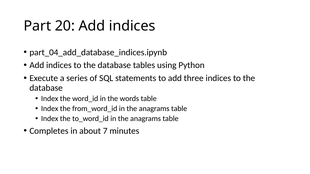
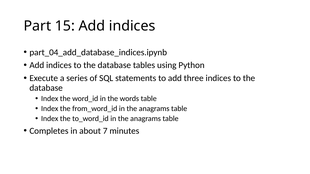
20: 20 -> 15
